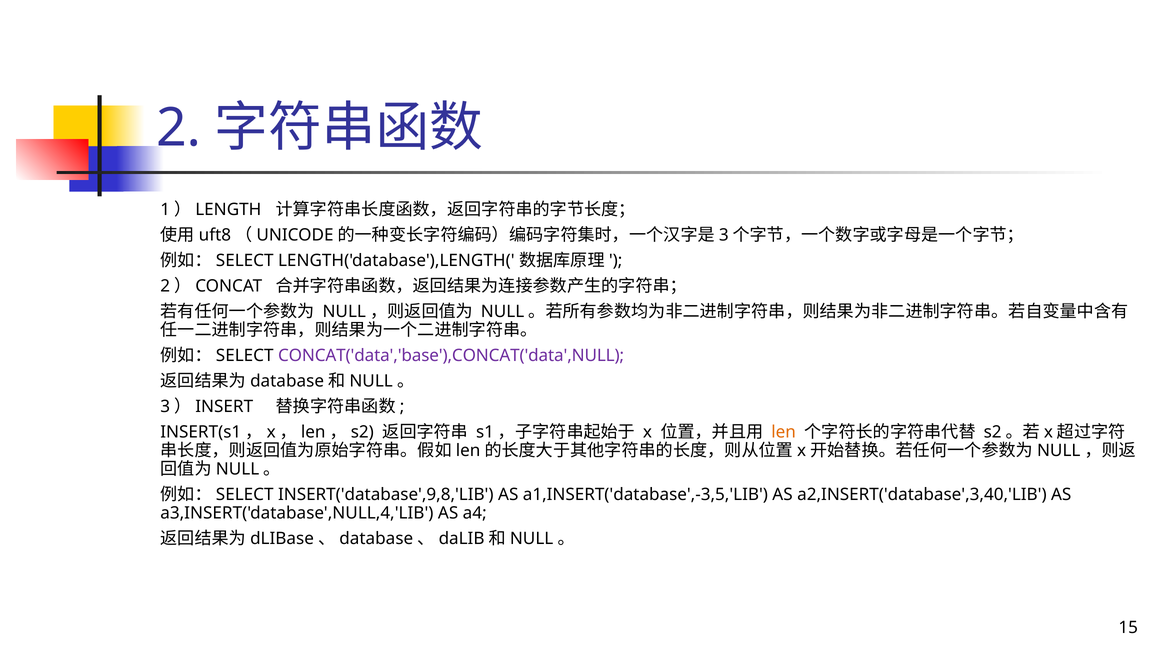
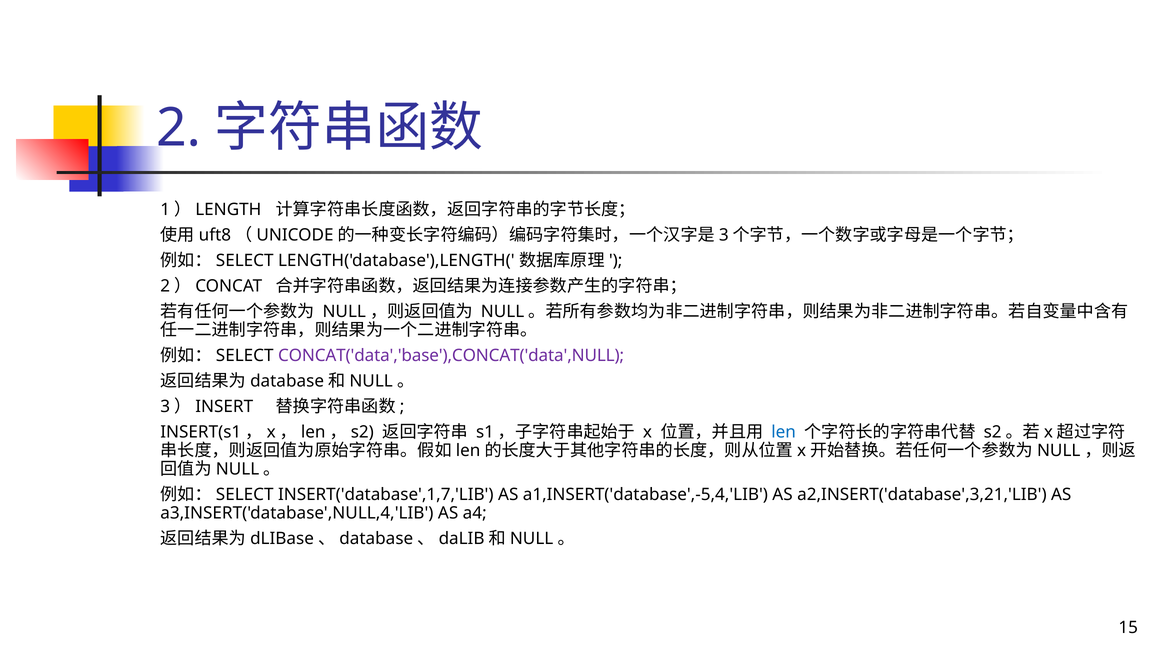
len colour: orange -> blue
INSERT('database',9,8,'LIB: INSERT('database',9,8,'LIB -> INSERT('database',1,7,'LIB
a1,INSERT('database',-3,5,'LIB: a1,INSERT('database',-3,5,'LIB -> a1,INSERT('database',-5,4,'LIB
a2,INSERT('database',3,40,'LIB: a2,INSERT('database',3,40,'LIB -> a2,INSERT('database',3,21,'LIB
